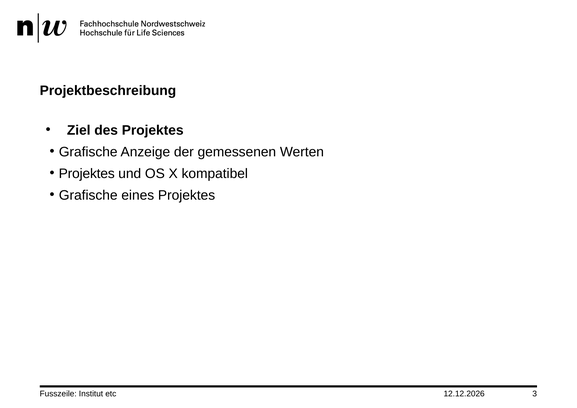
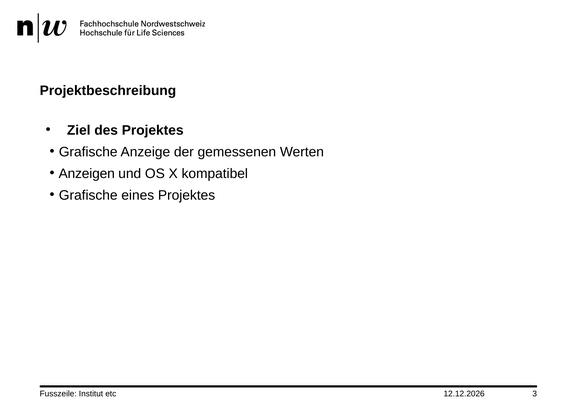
Projektes at (87, 174): Projektes -> Anzeigen
